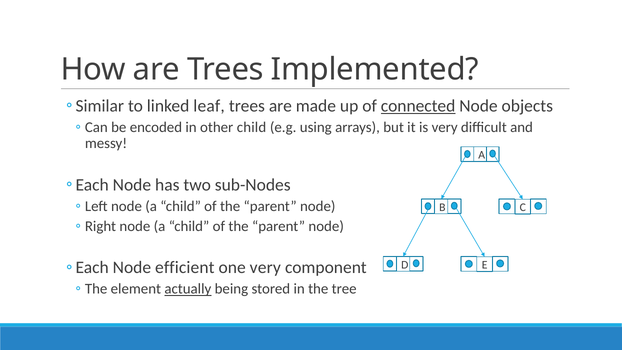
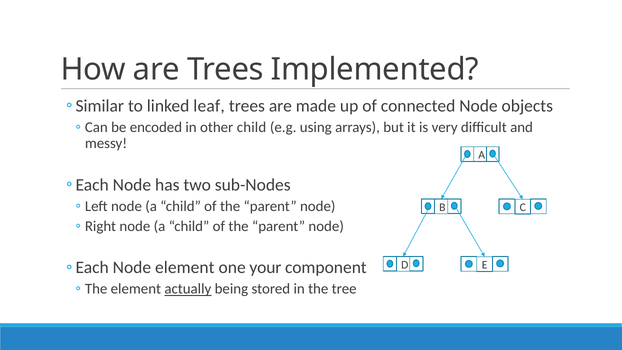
connected underline: present -> none
Node efficient: efficient -> element
one very: very -> your
